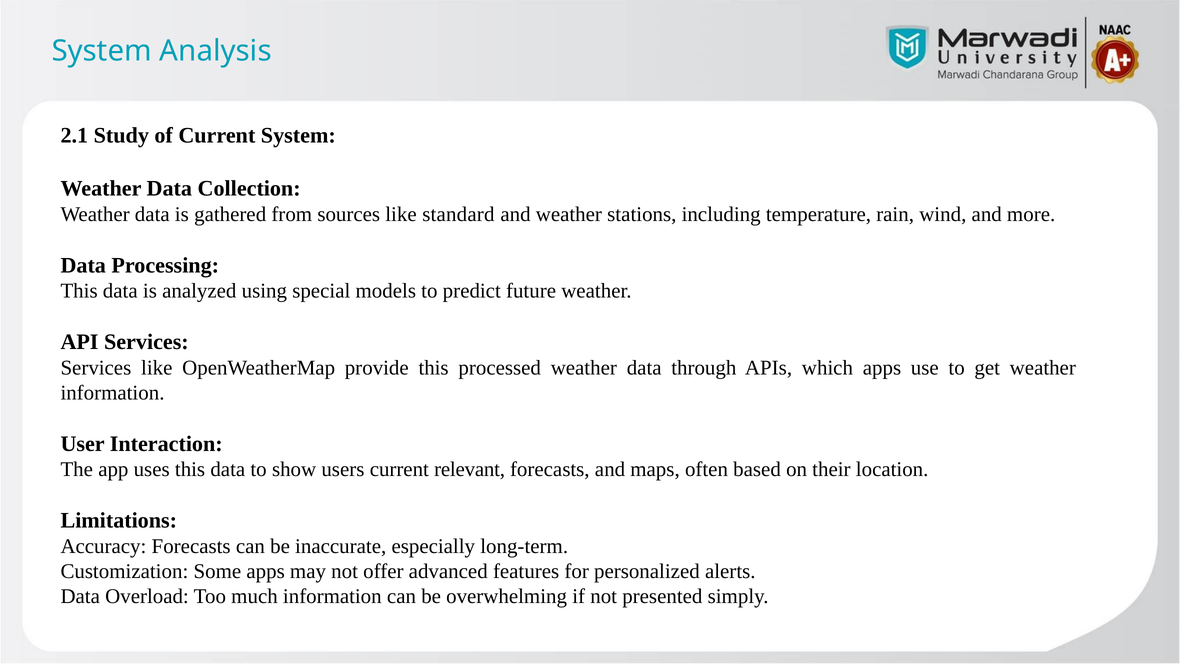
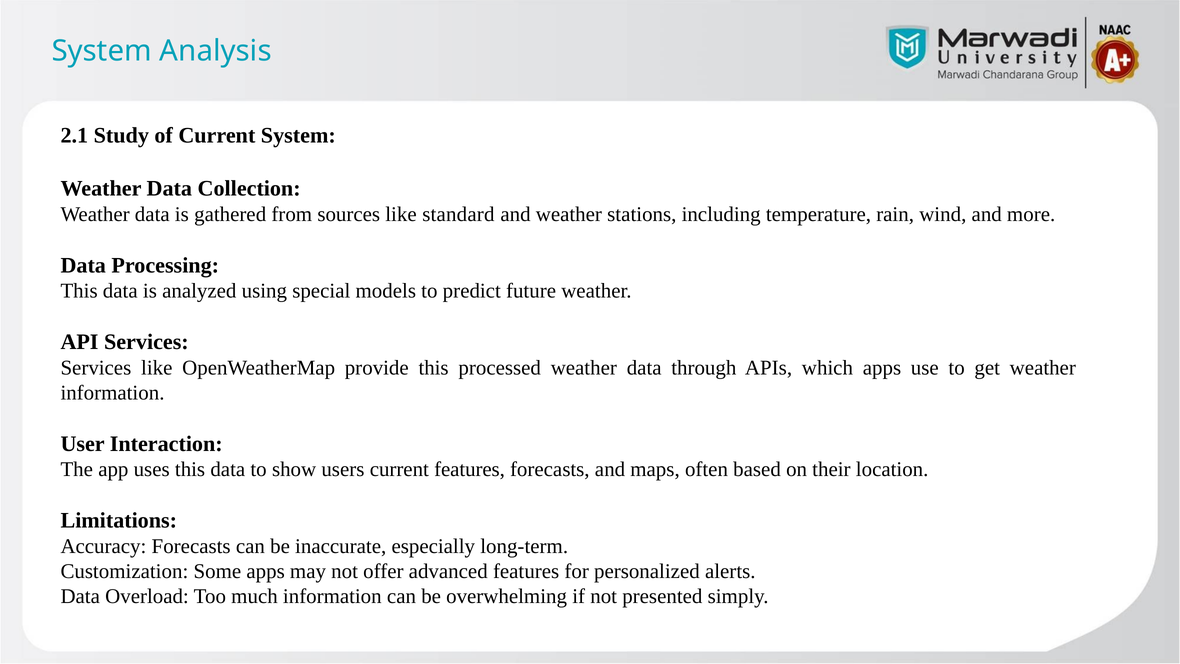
current relevant: relevant -> features
